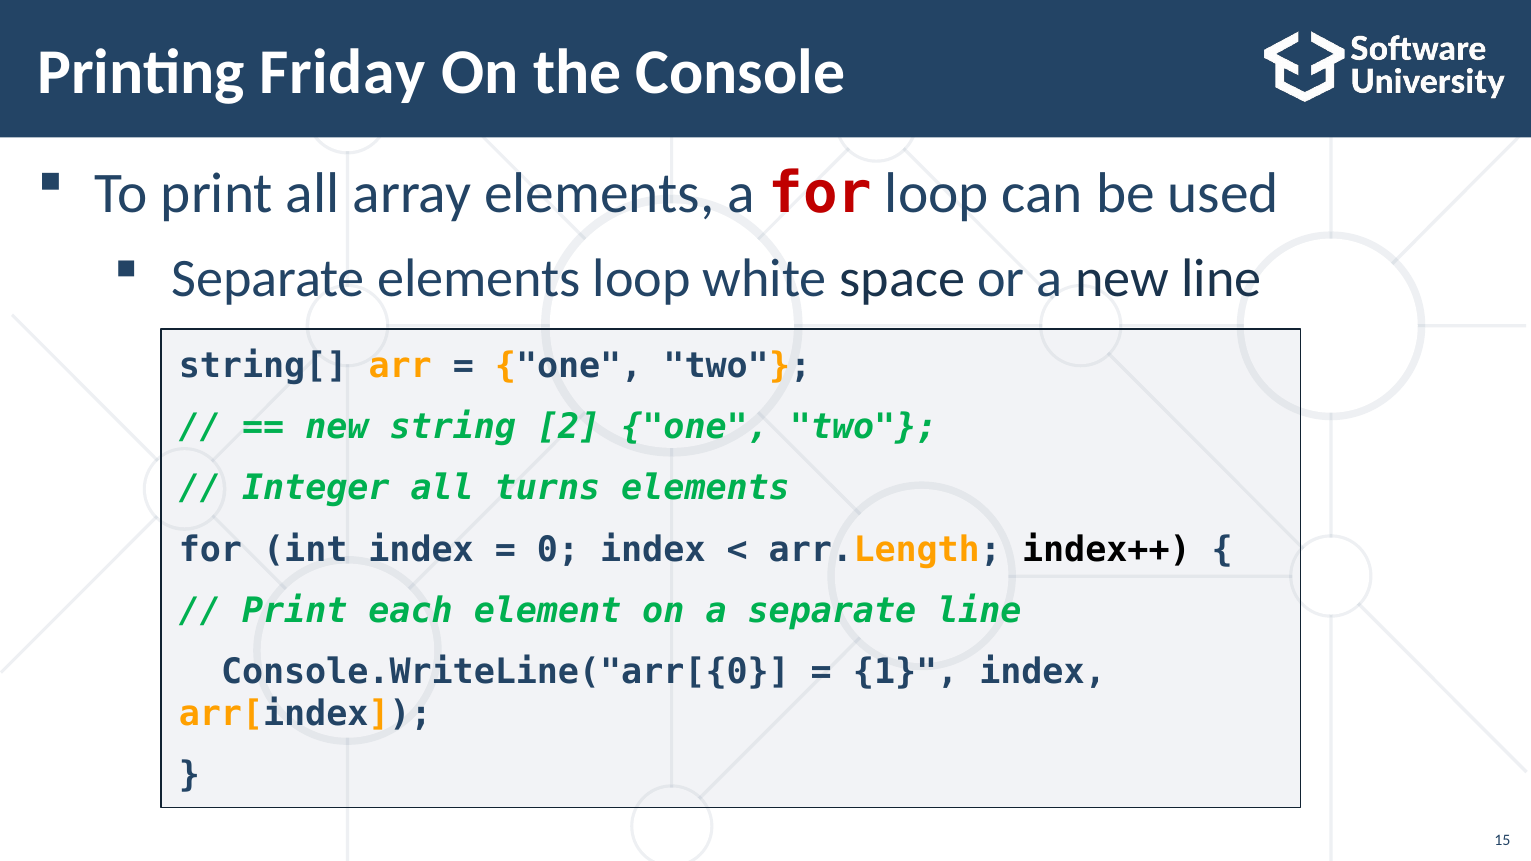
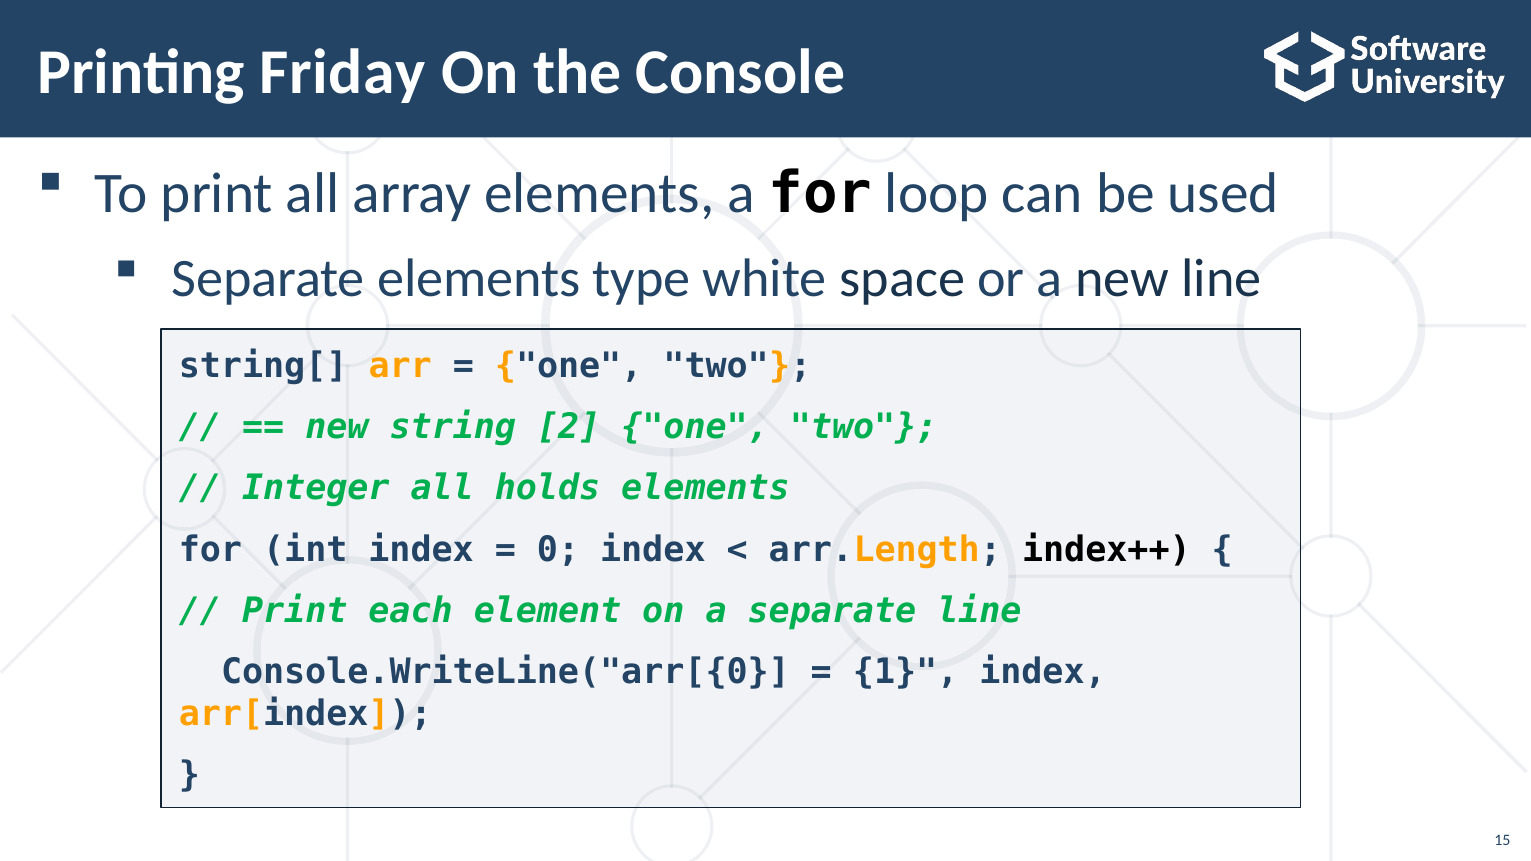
for at (820, 193) colour: red -> black
elements loop: loop -> type
turns: turns -> holds
